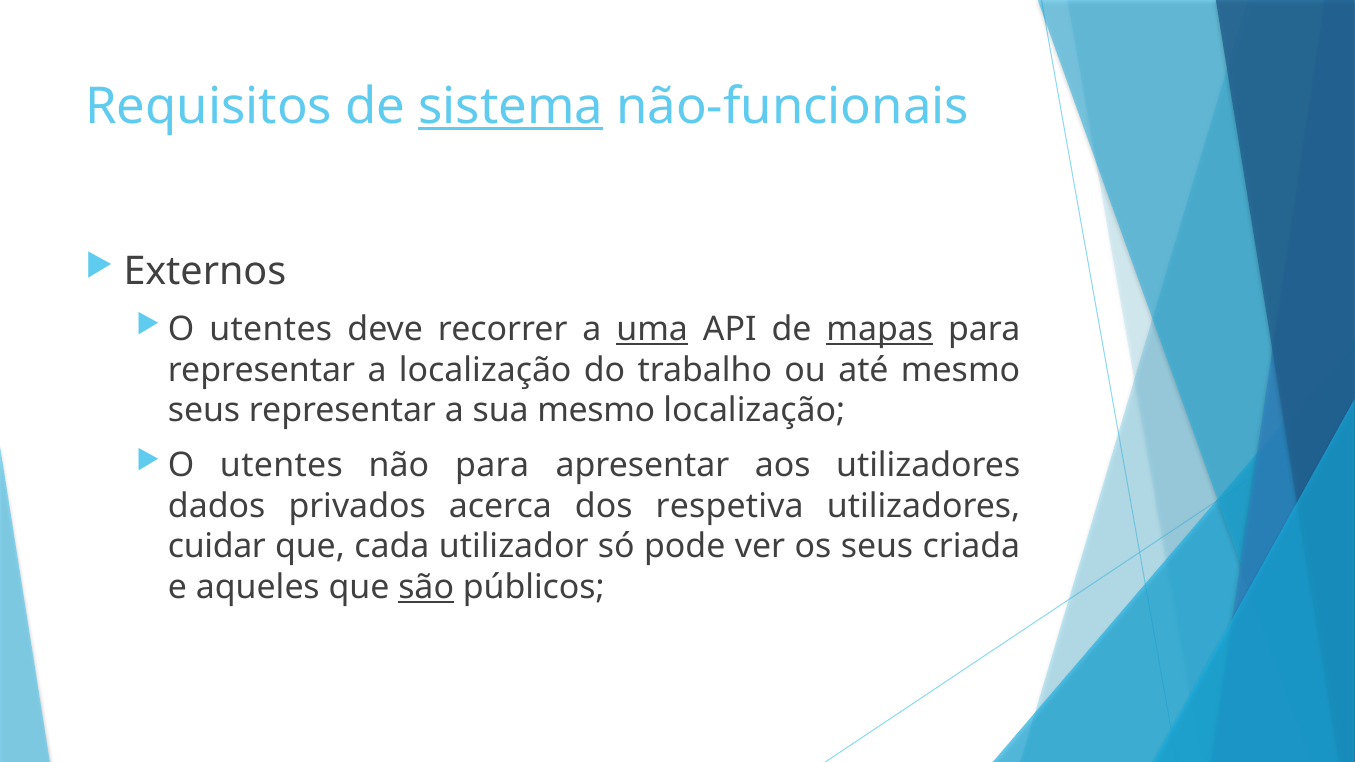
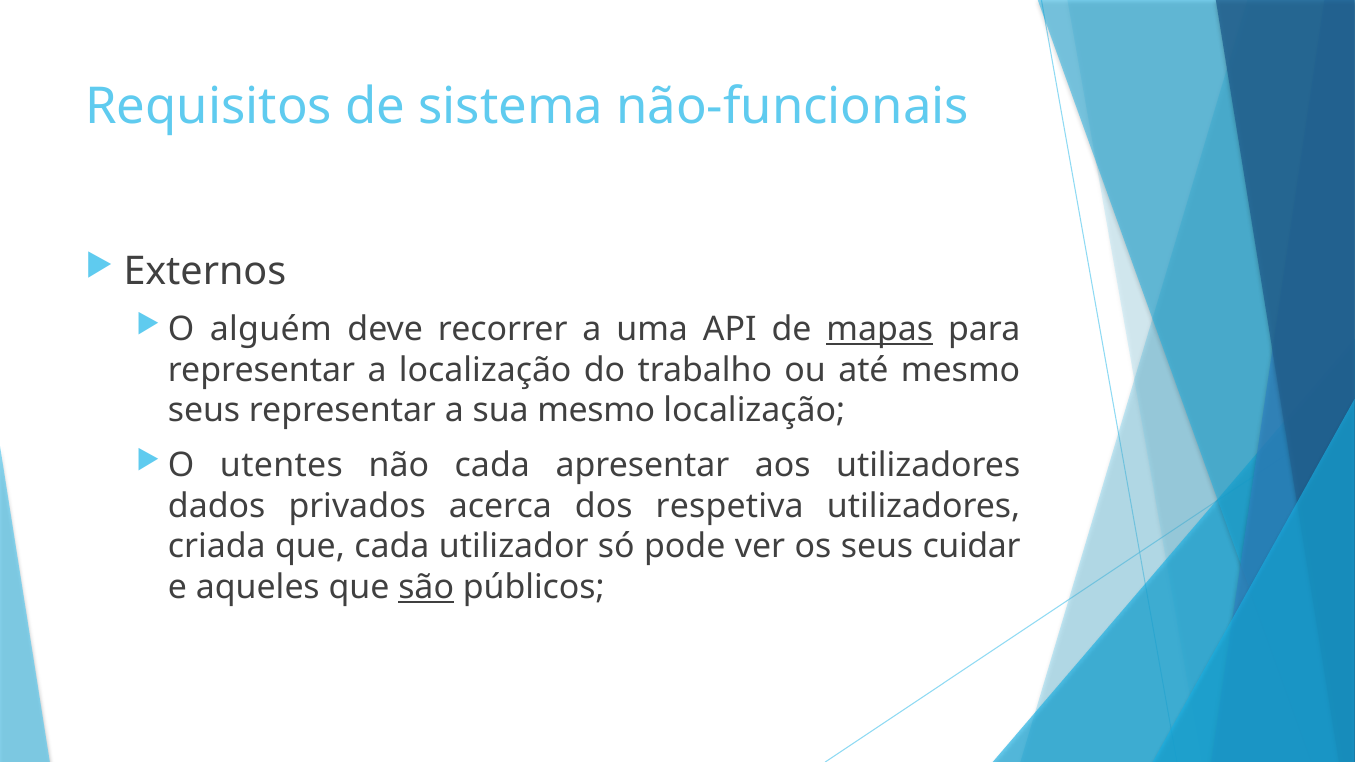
sistema underline: present -> none
utentes at (271, 329): utentes -> alguém
uma underline: present -> none
não para: para -> cada
cuidar: cuidar -> criada
criada: criada -> cuidar
